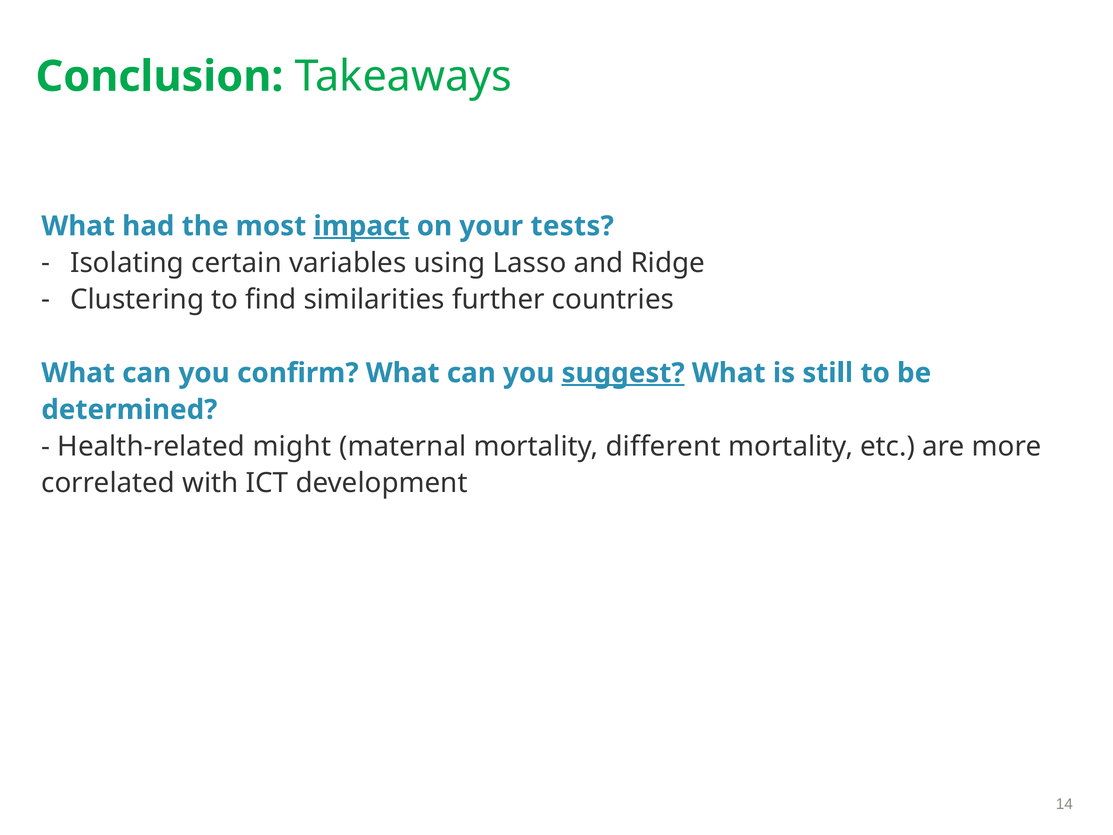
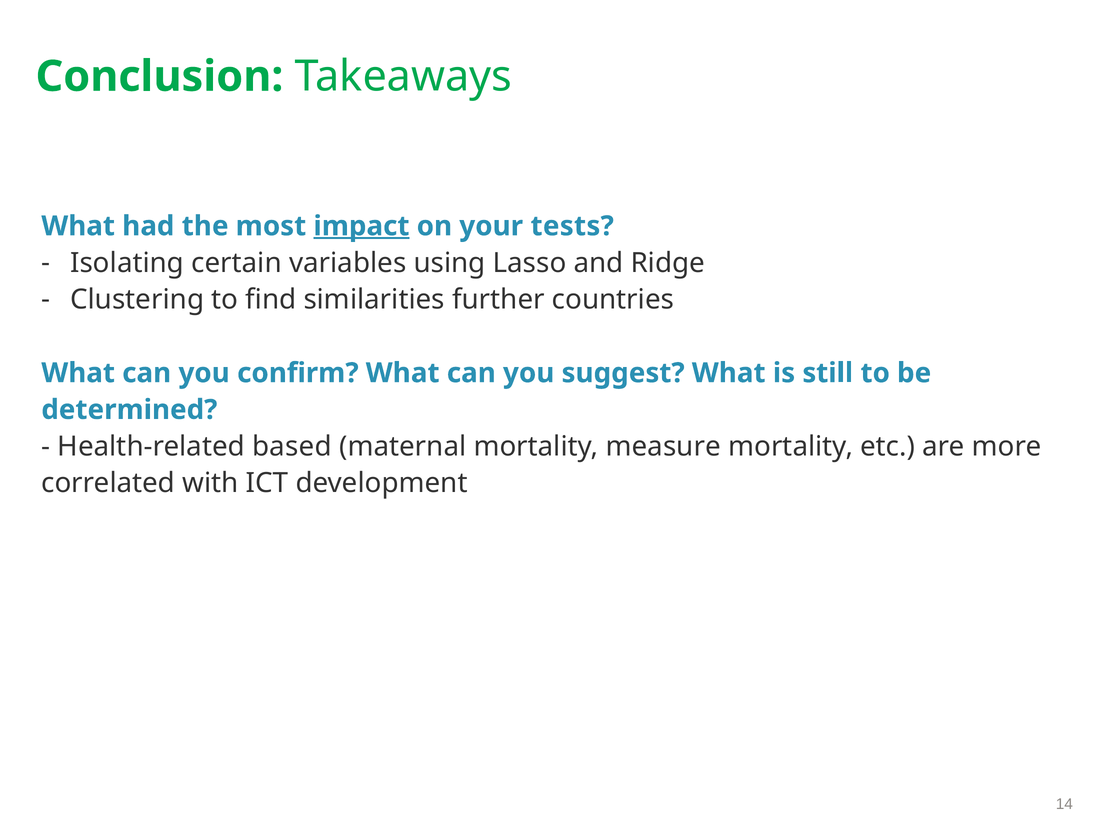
suggest underline: present -> none
might: might -> based
different: different -> measure
